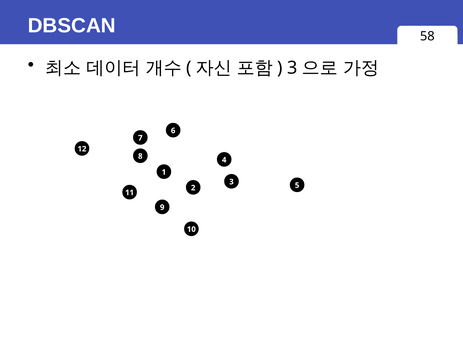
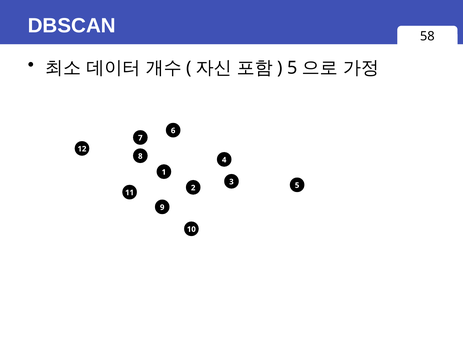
3 at (292, 68): 3 -> 5
